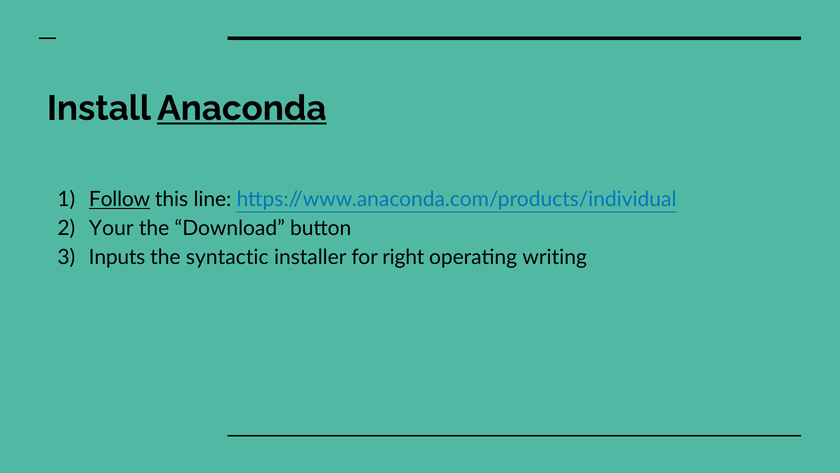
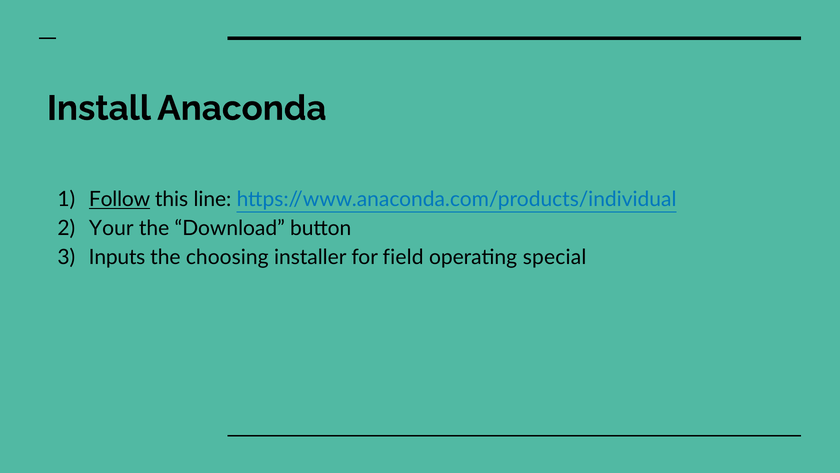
Anaconda underline: present -> none
syntactic: syntactic -> choosing
right: right -> field
writing: writing -> special
